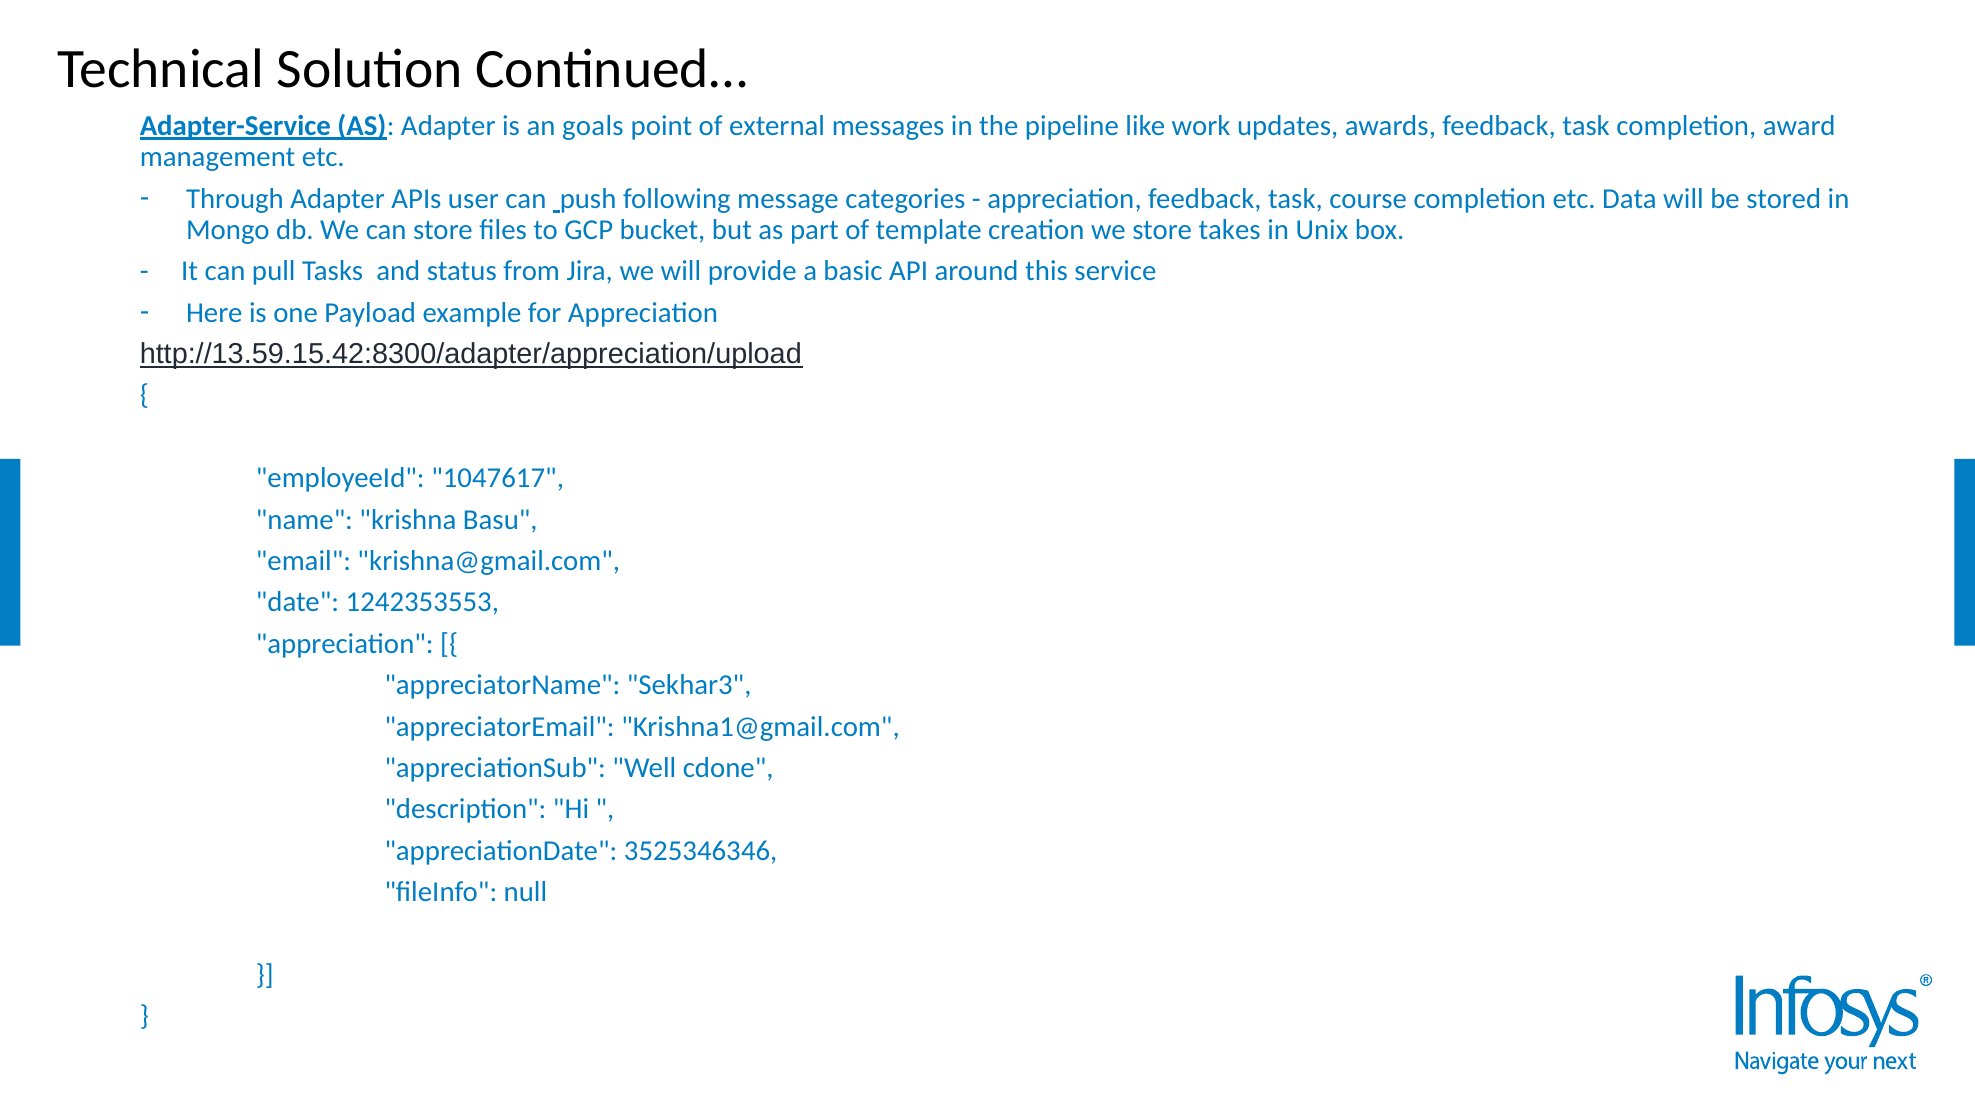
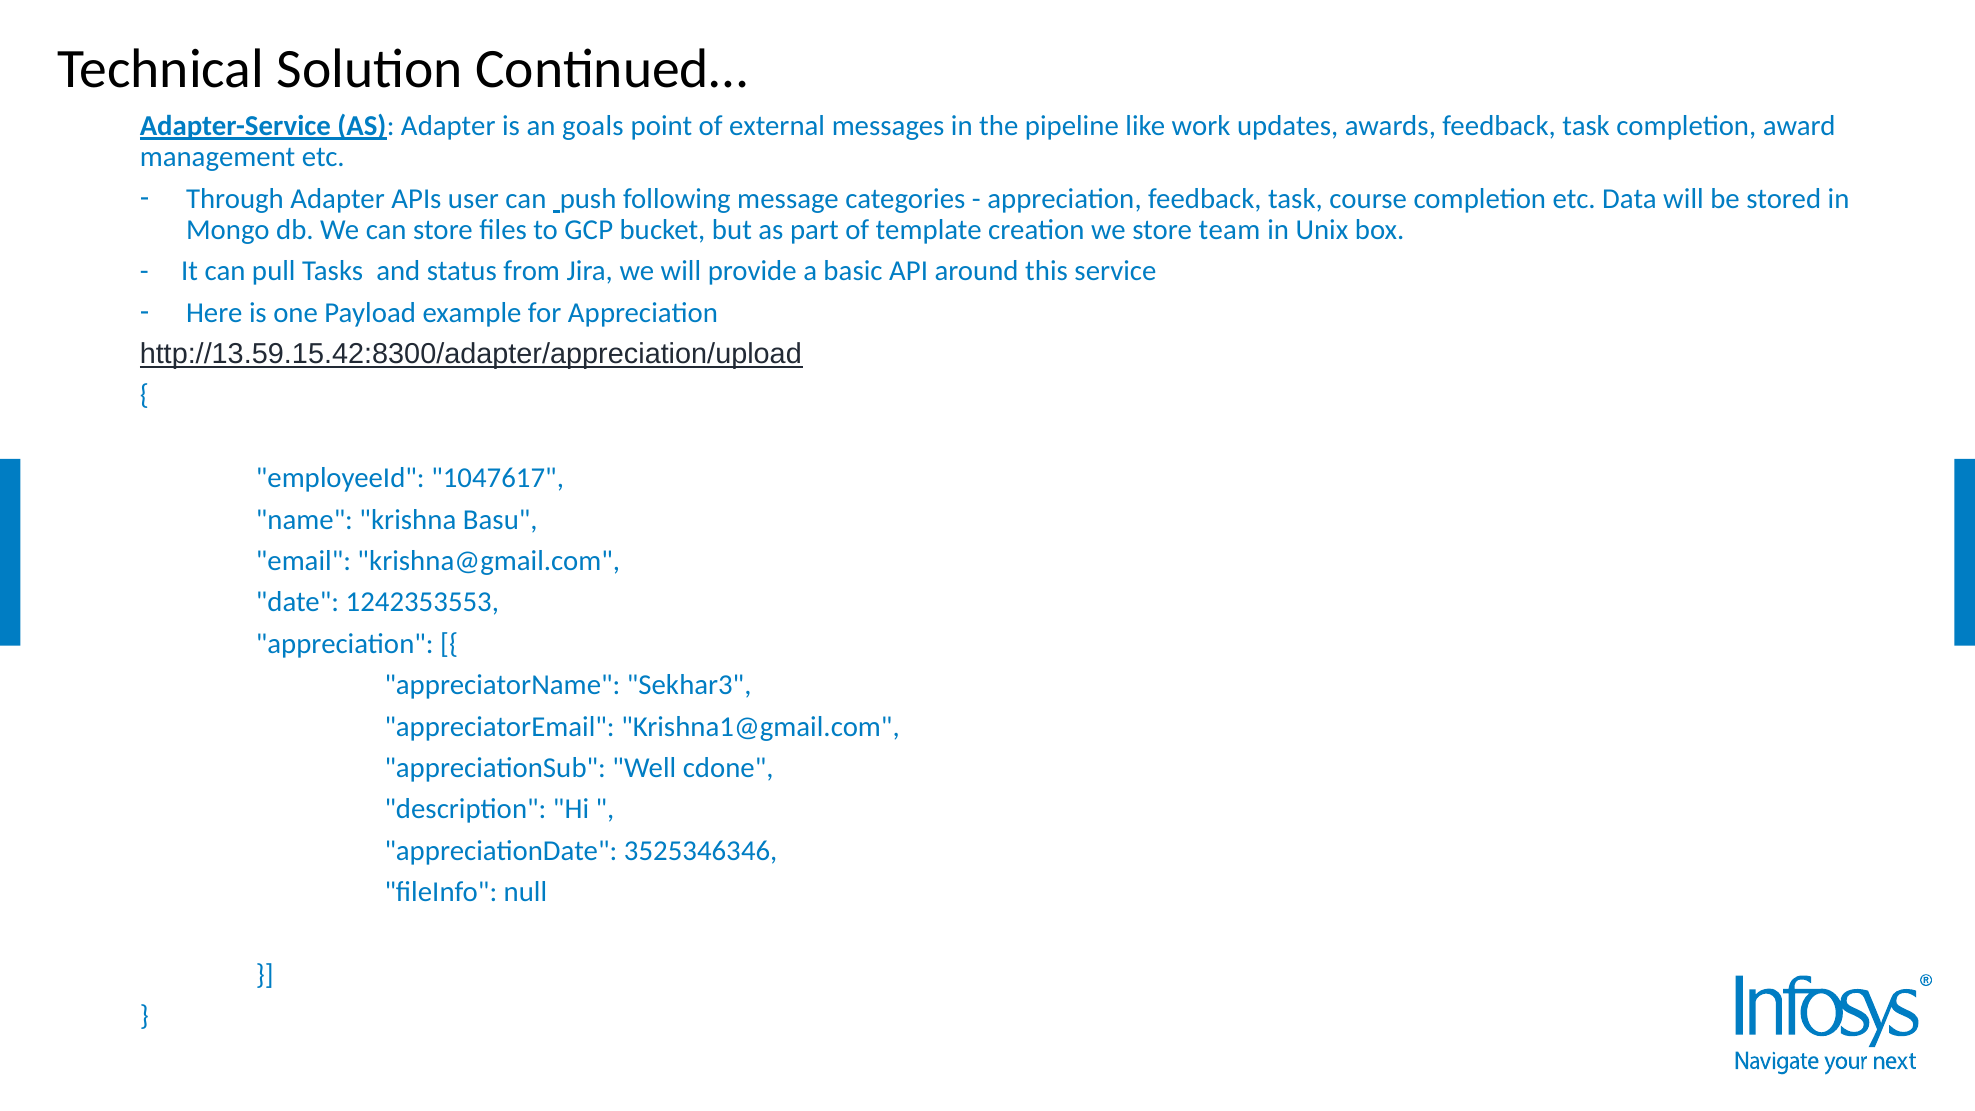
takes: takes -> team
